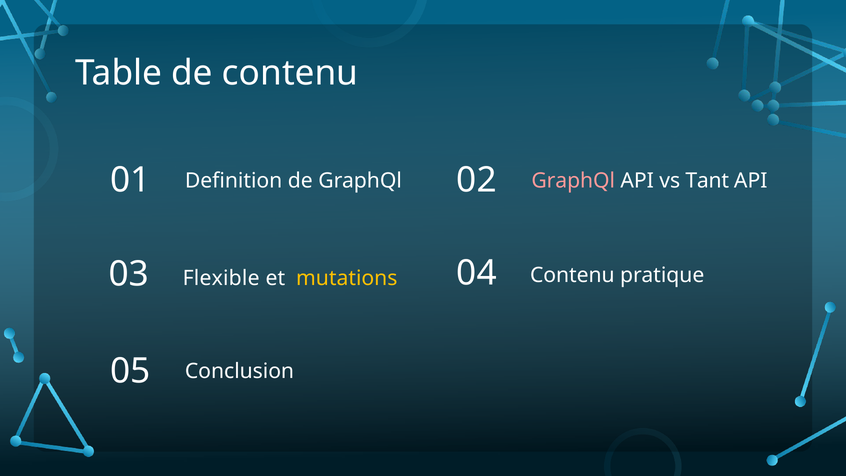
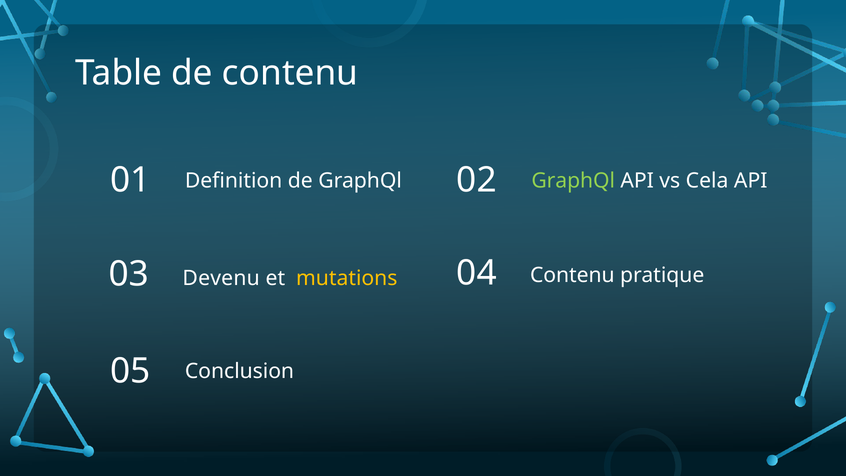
GraphQl at (573, 181) colour: pink -> light green
Tant: Tant -> Cela
Flexible: Flexible -> Devenu
